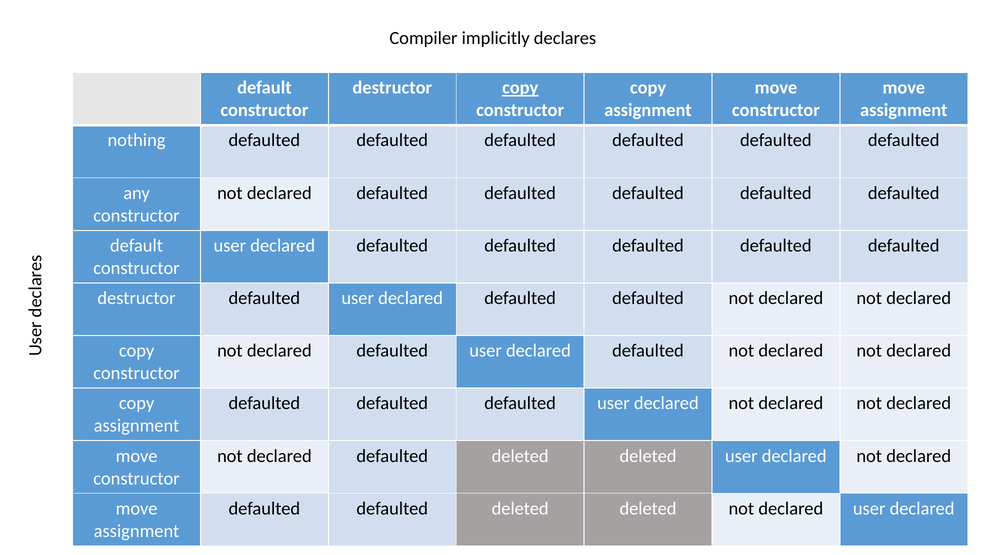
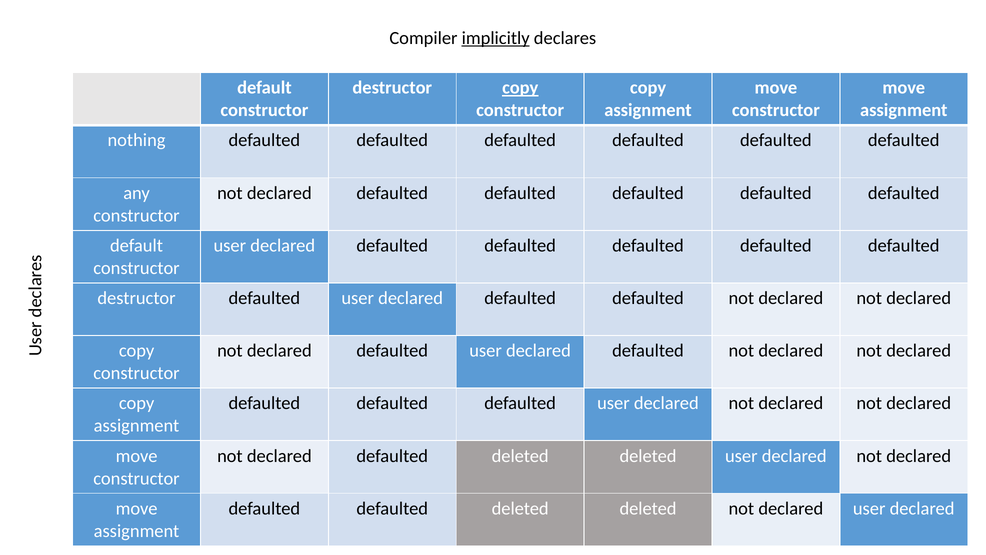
implicitly underline: none -> present
